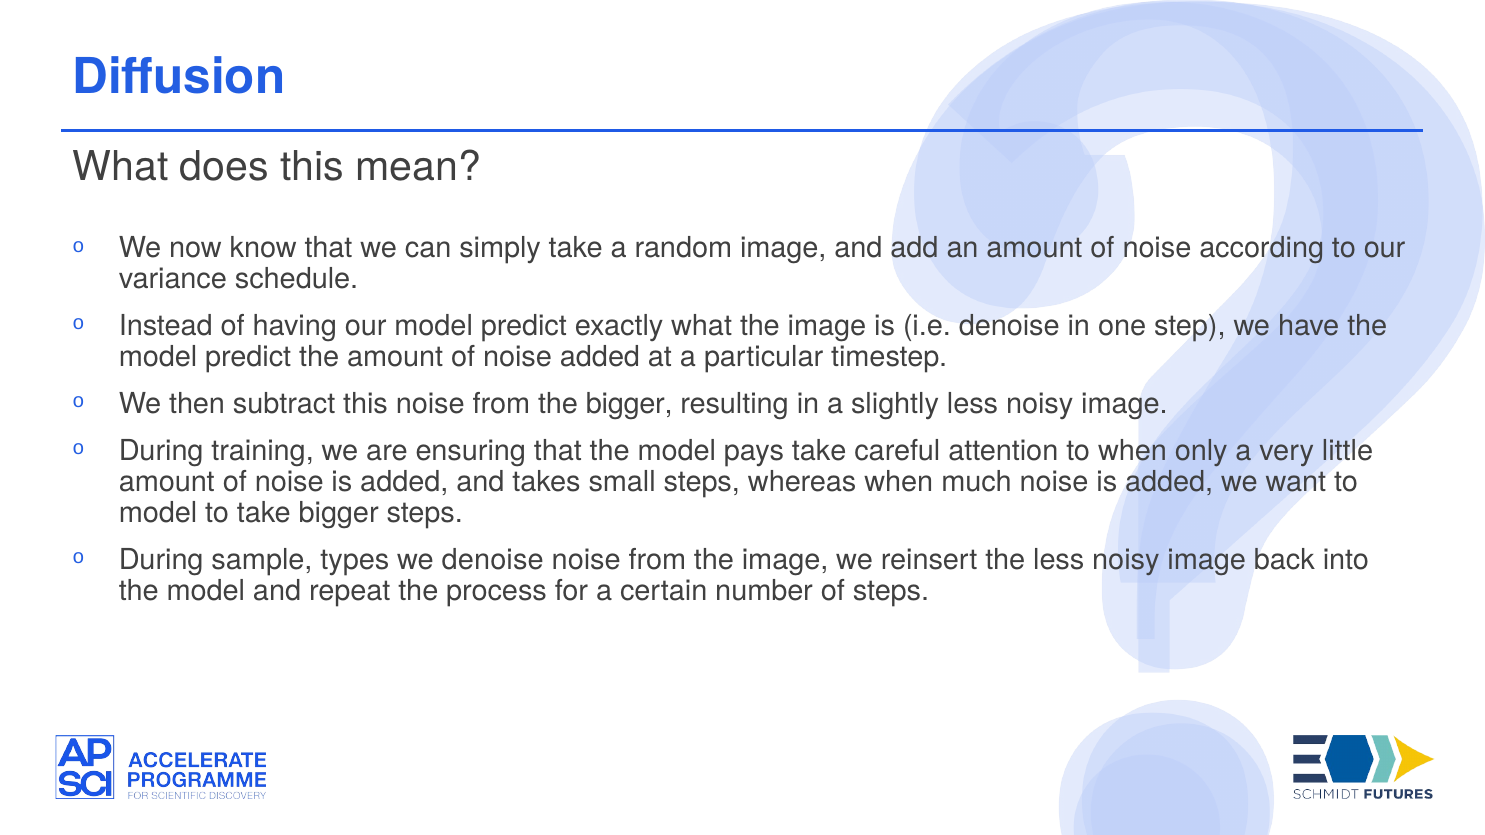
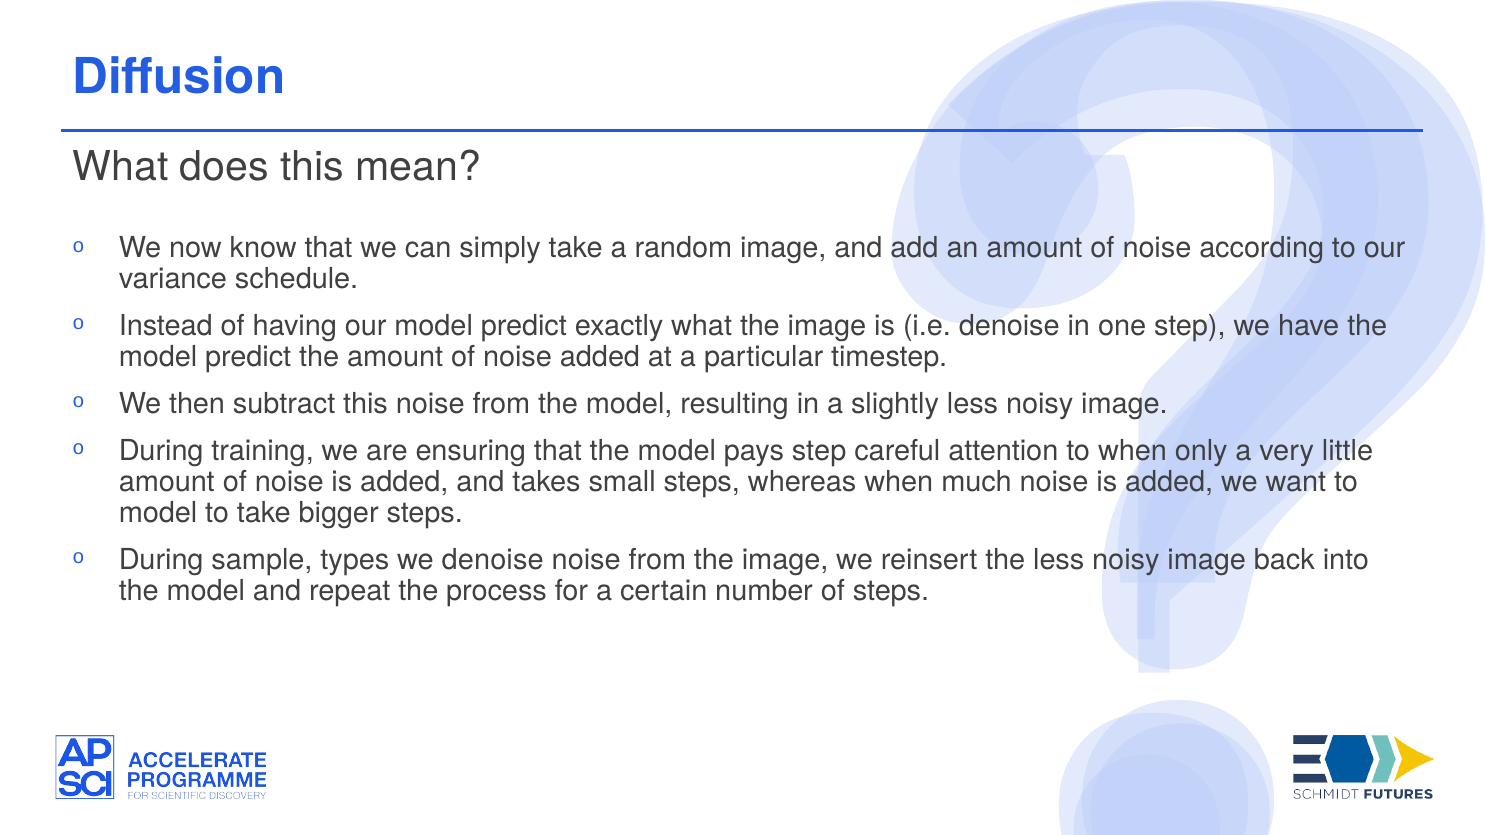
from the bigger: bigger -> model
pays take: take -> step
